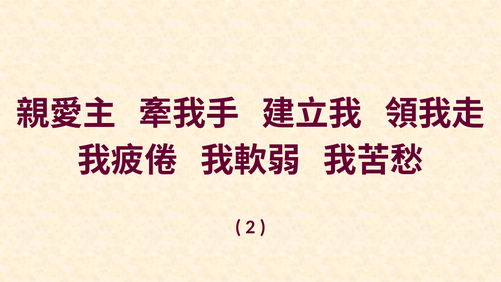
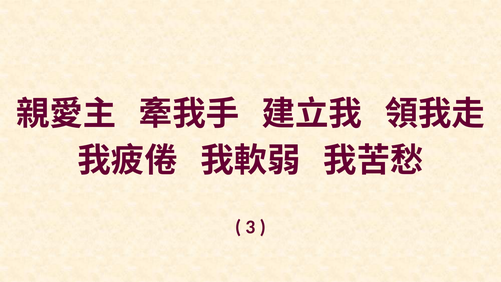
2: 2 -> 3
